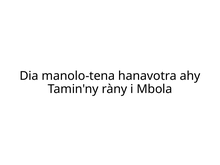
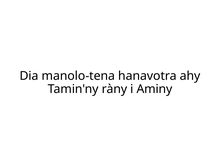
Mbola: Mbola -> Aminy
